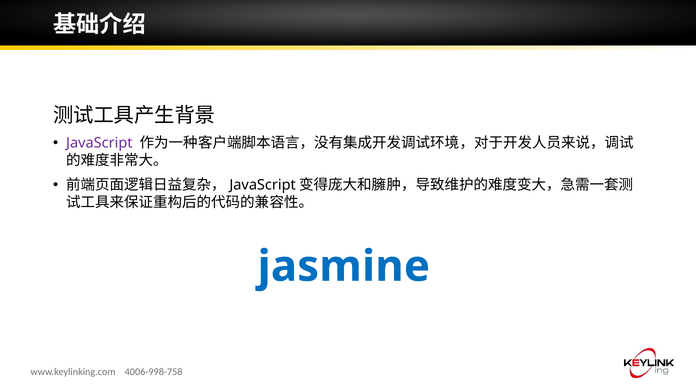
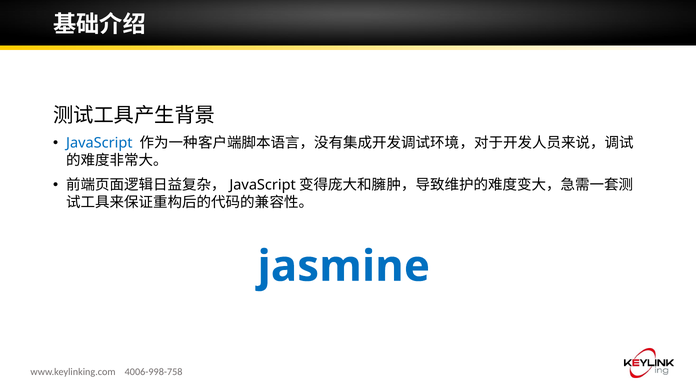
JavaScript at (99, 143) colour: purple -> blue
